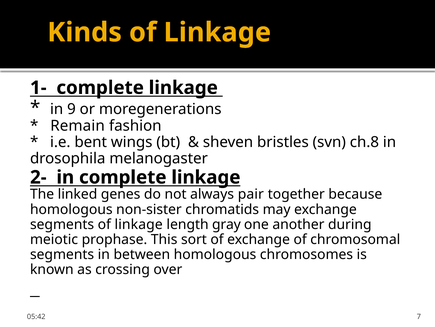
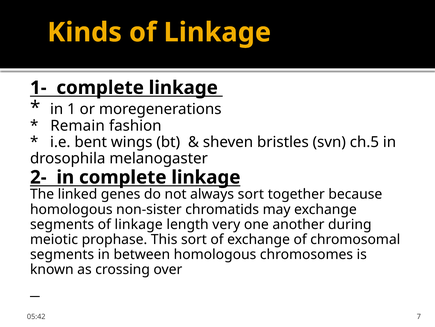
9: 9 -> 1
ch.8: ch.8 -> ch.5
always pair: pair -> sort
gray: gray -> very
